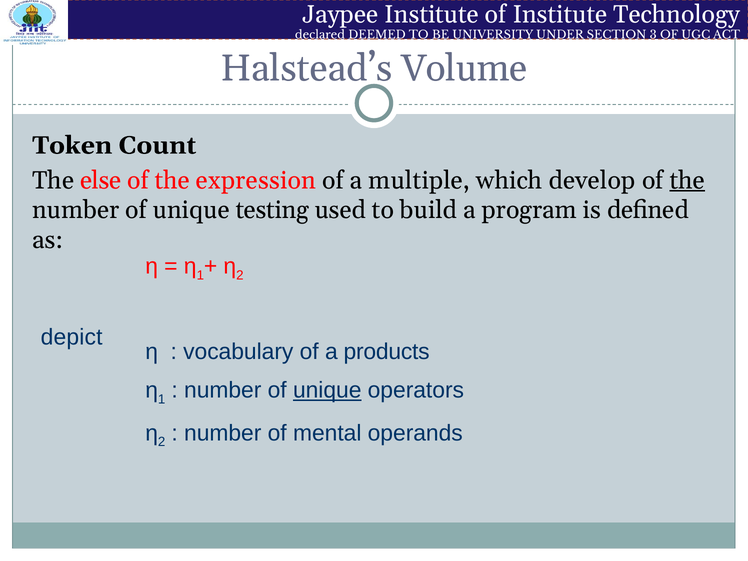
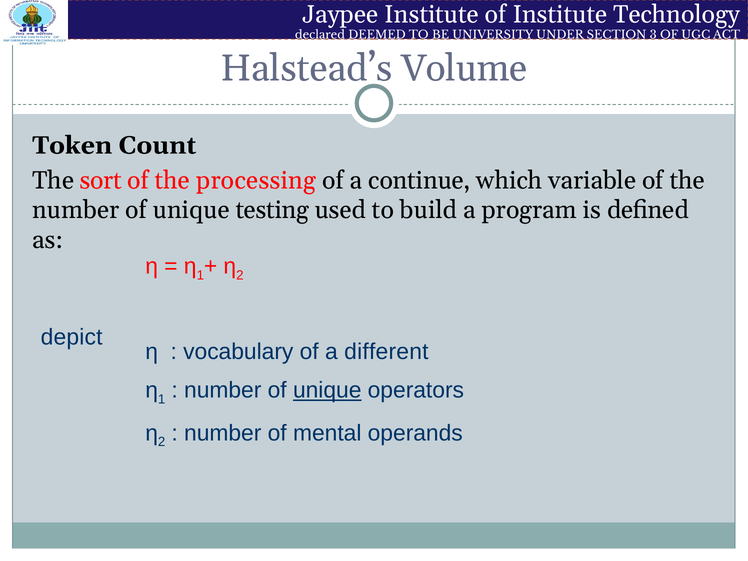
else: else -> sort
expression: expression -> processing
multiple: multiple -> continue
develop: develop -> variable
the at (687, 180) underline: present -> none
products: products -> different
